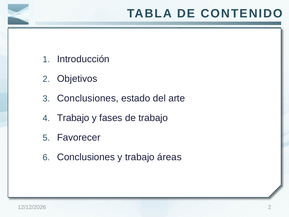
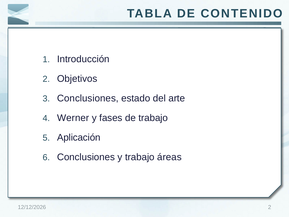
Trabajo at (73, 118): Trabajo -> Werner
Favorecer: Favorecer -> Aplicación
